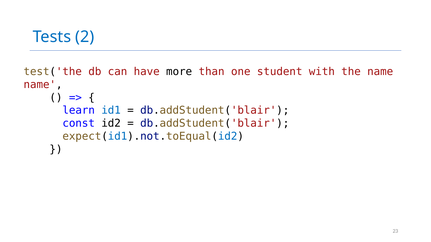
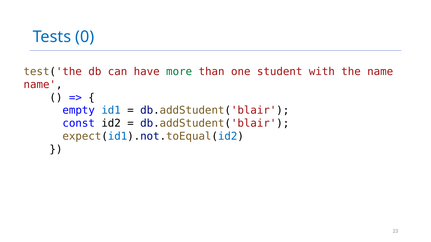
2: 2 -> 0
more colour: black -> green
learn: learn -> empty
